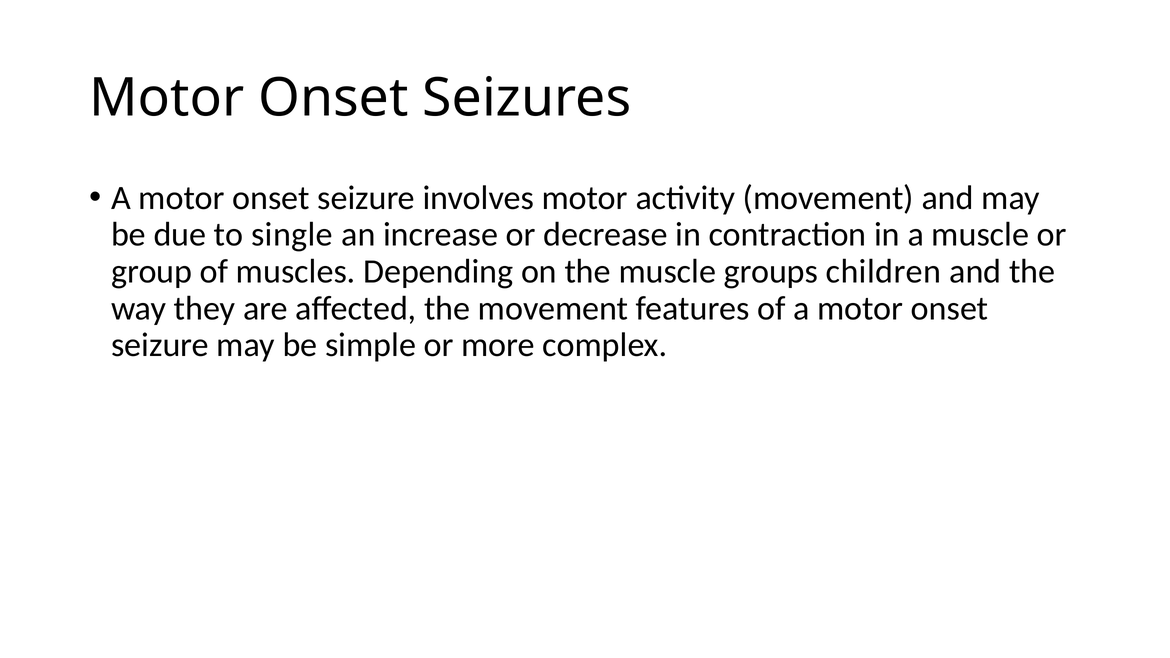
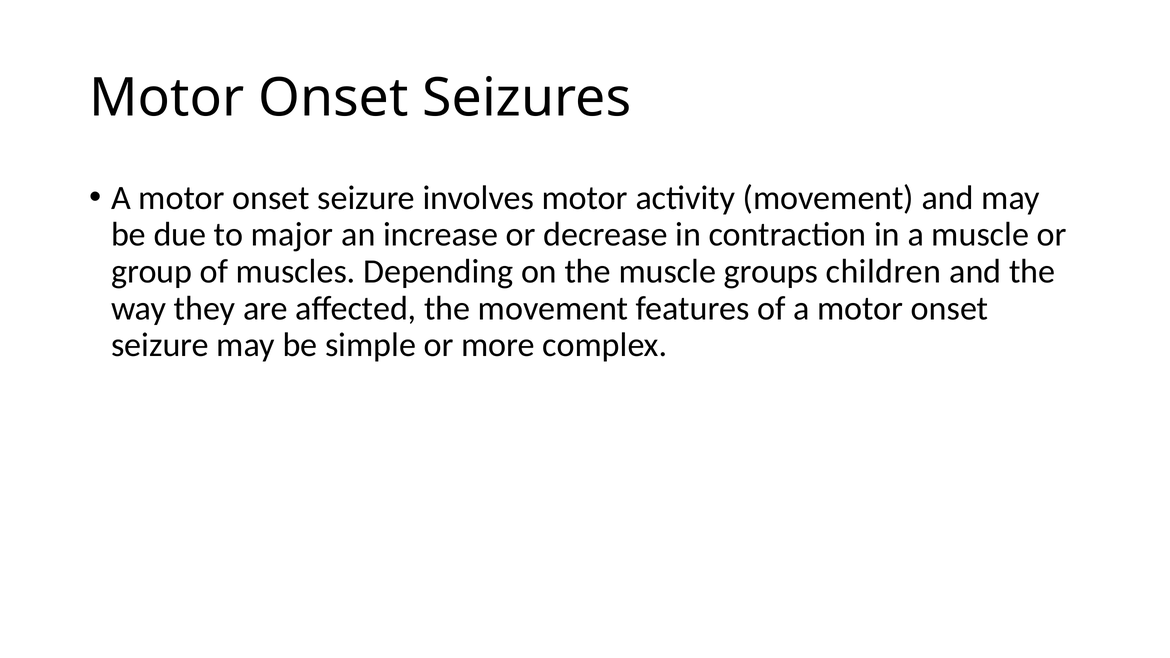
single: single -> major
